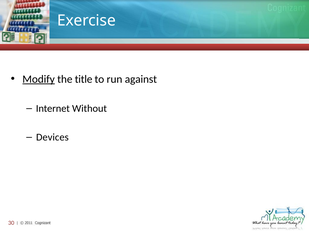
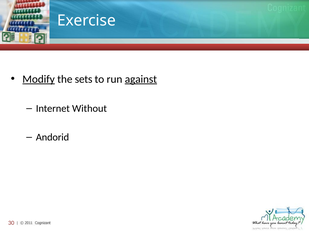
title: title -> sets
against underline: none -> present
Devices: Devices -> Andorid
